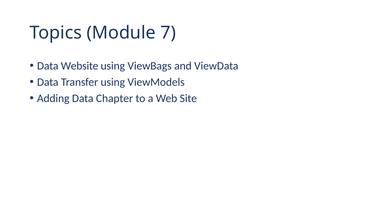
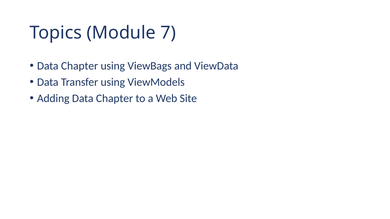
Website at (80, 66): Website -> Chapter
